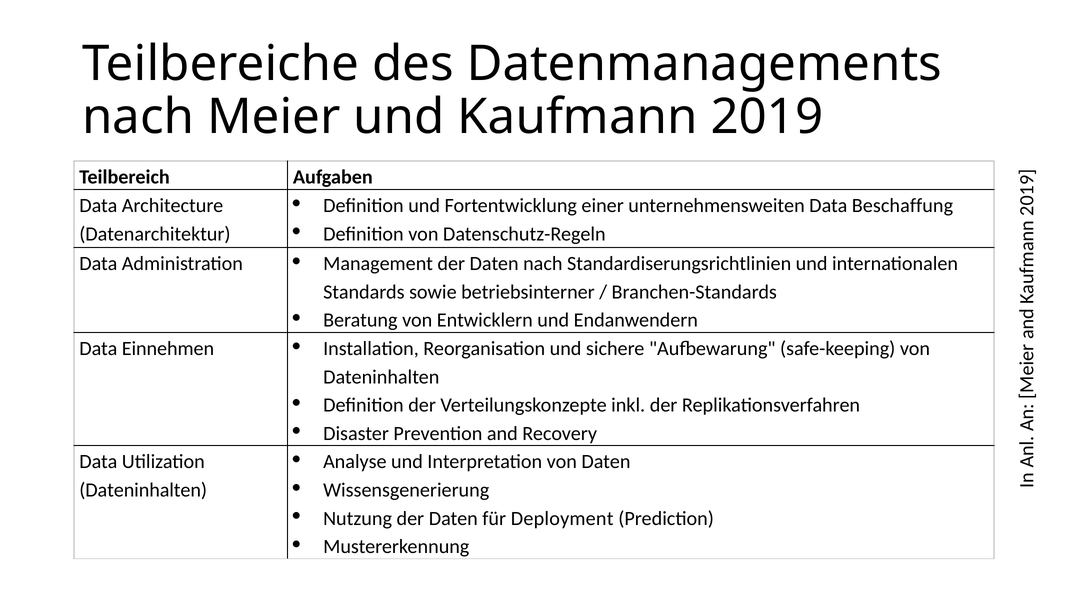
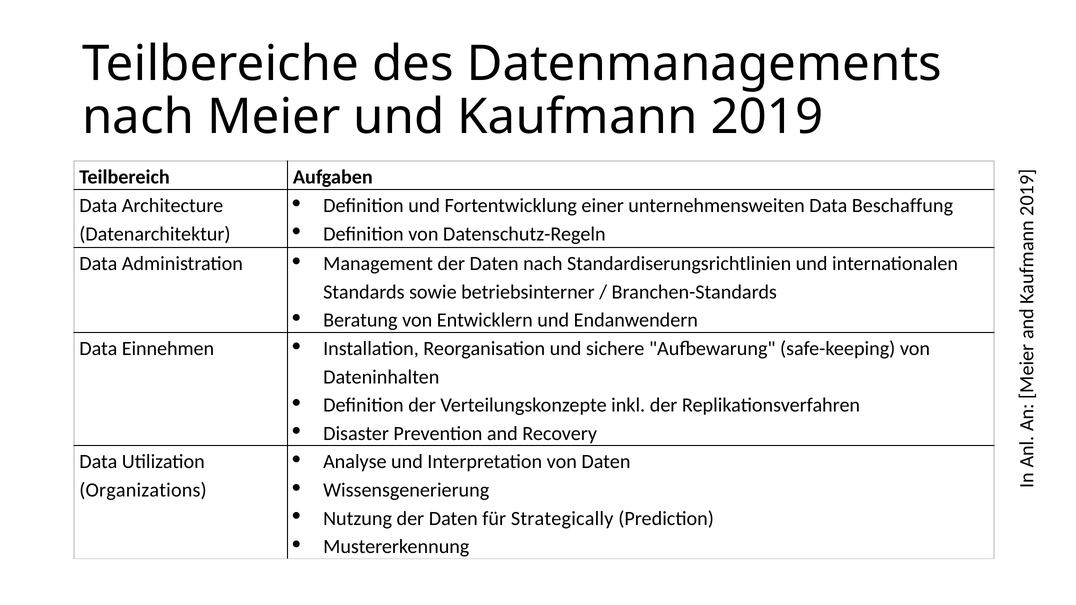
Dateninhalten at (143, 490): Dateninhalten -> Organizations
Deployment: Deployment -> Strategically
